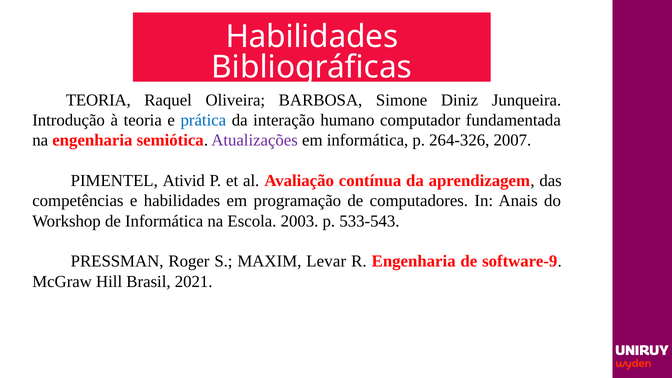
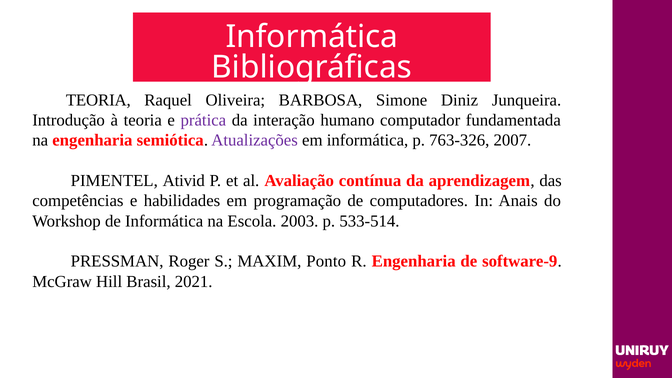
Habilidades at (312, 37): Habilidades -> Informática
prática colour: blue -> purple
264-326: 264-326 -> 763-326
533-543: 533-543 -> 533-514
Levar: Levar -> Ponto
